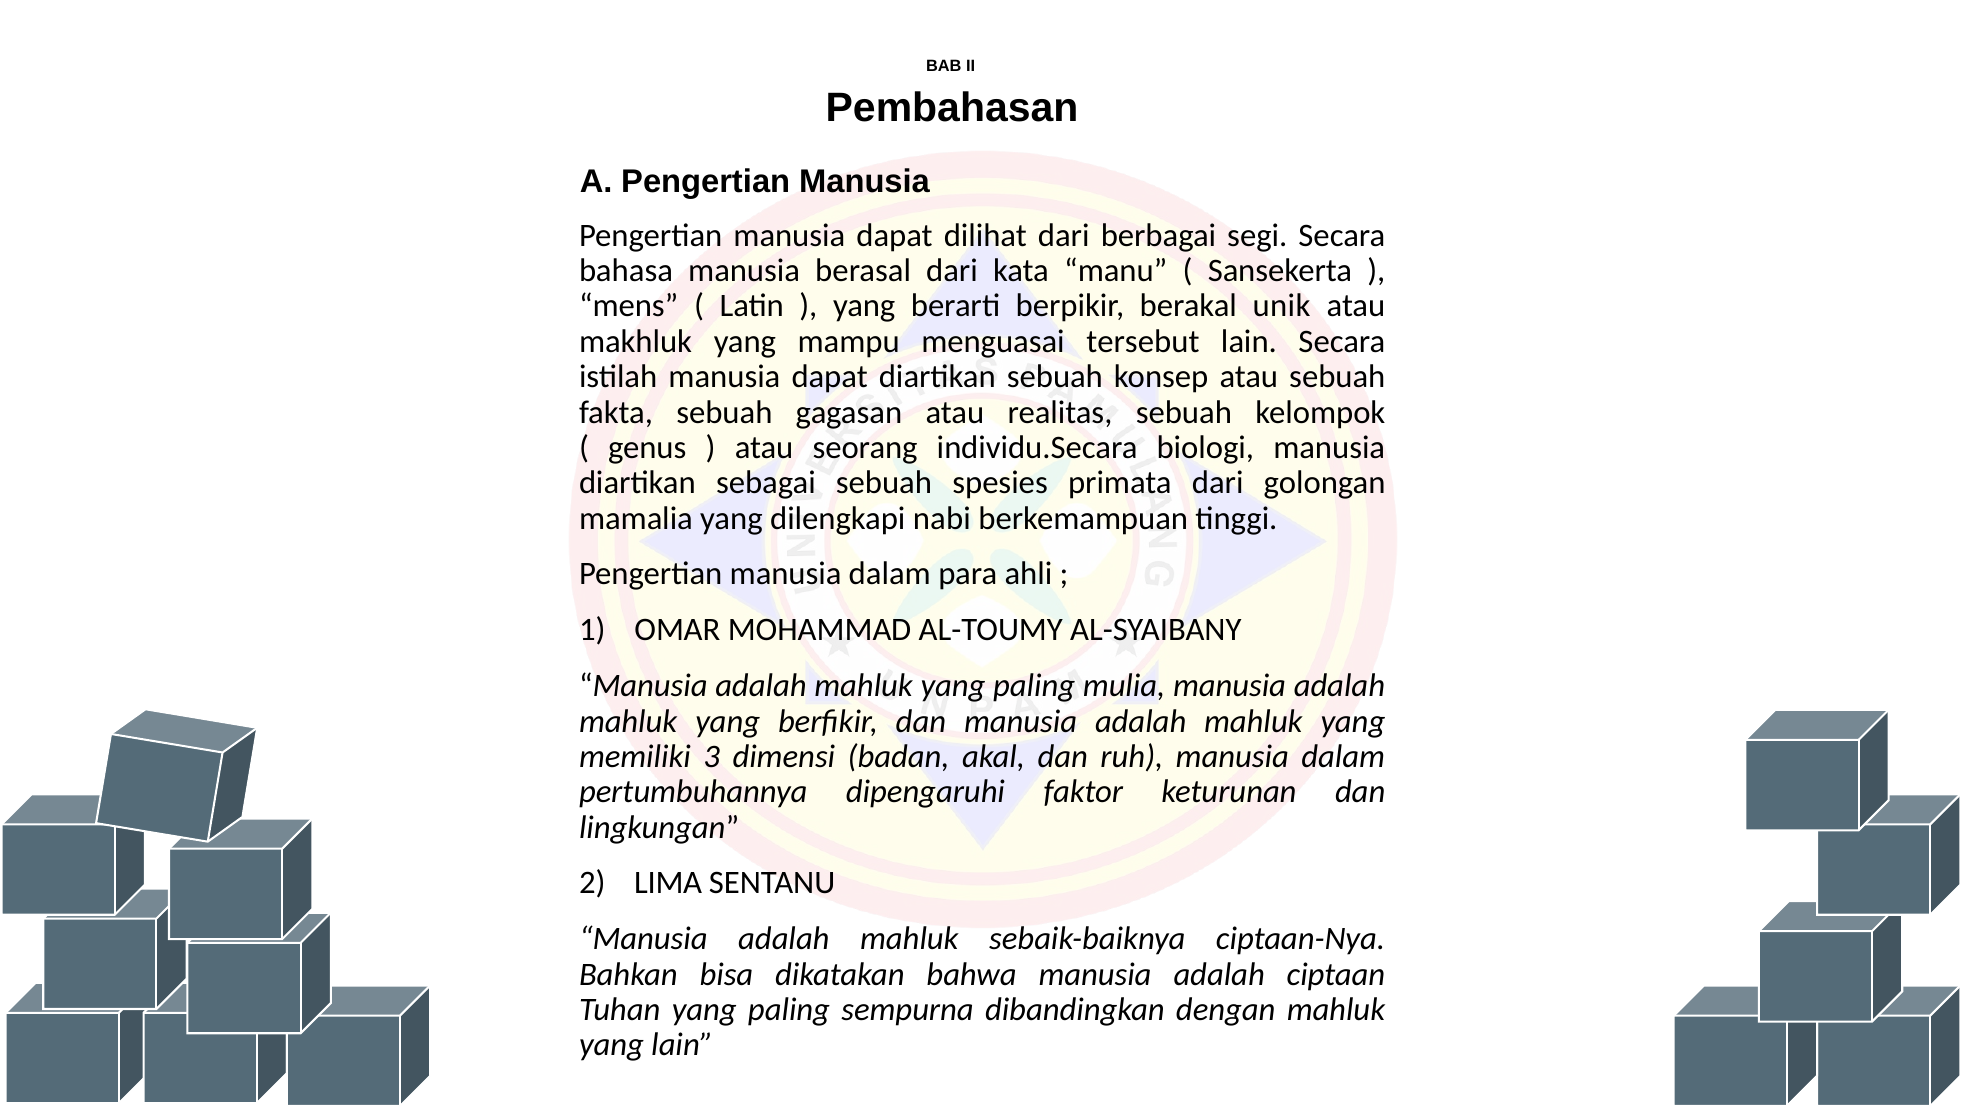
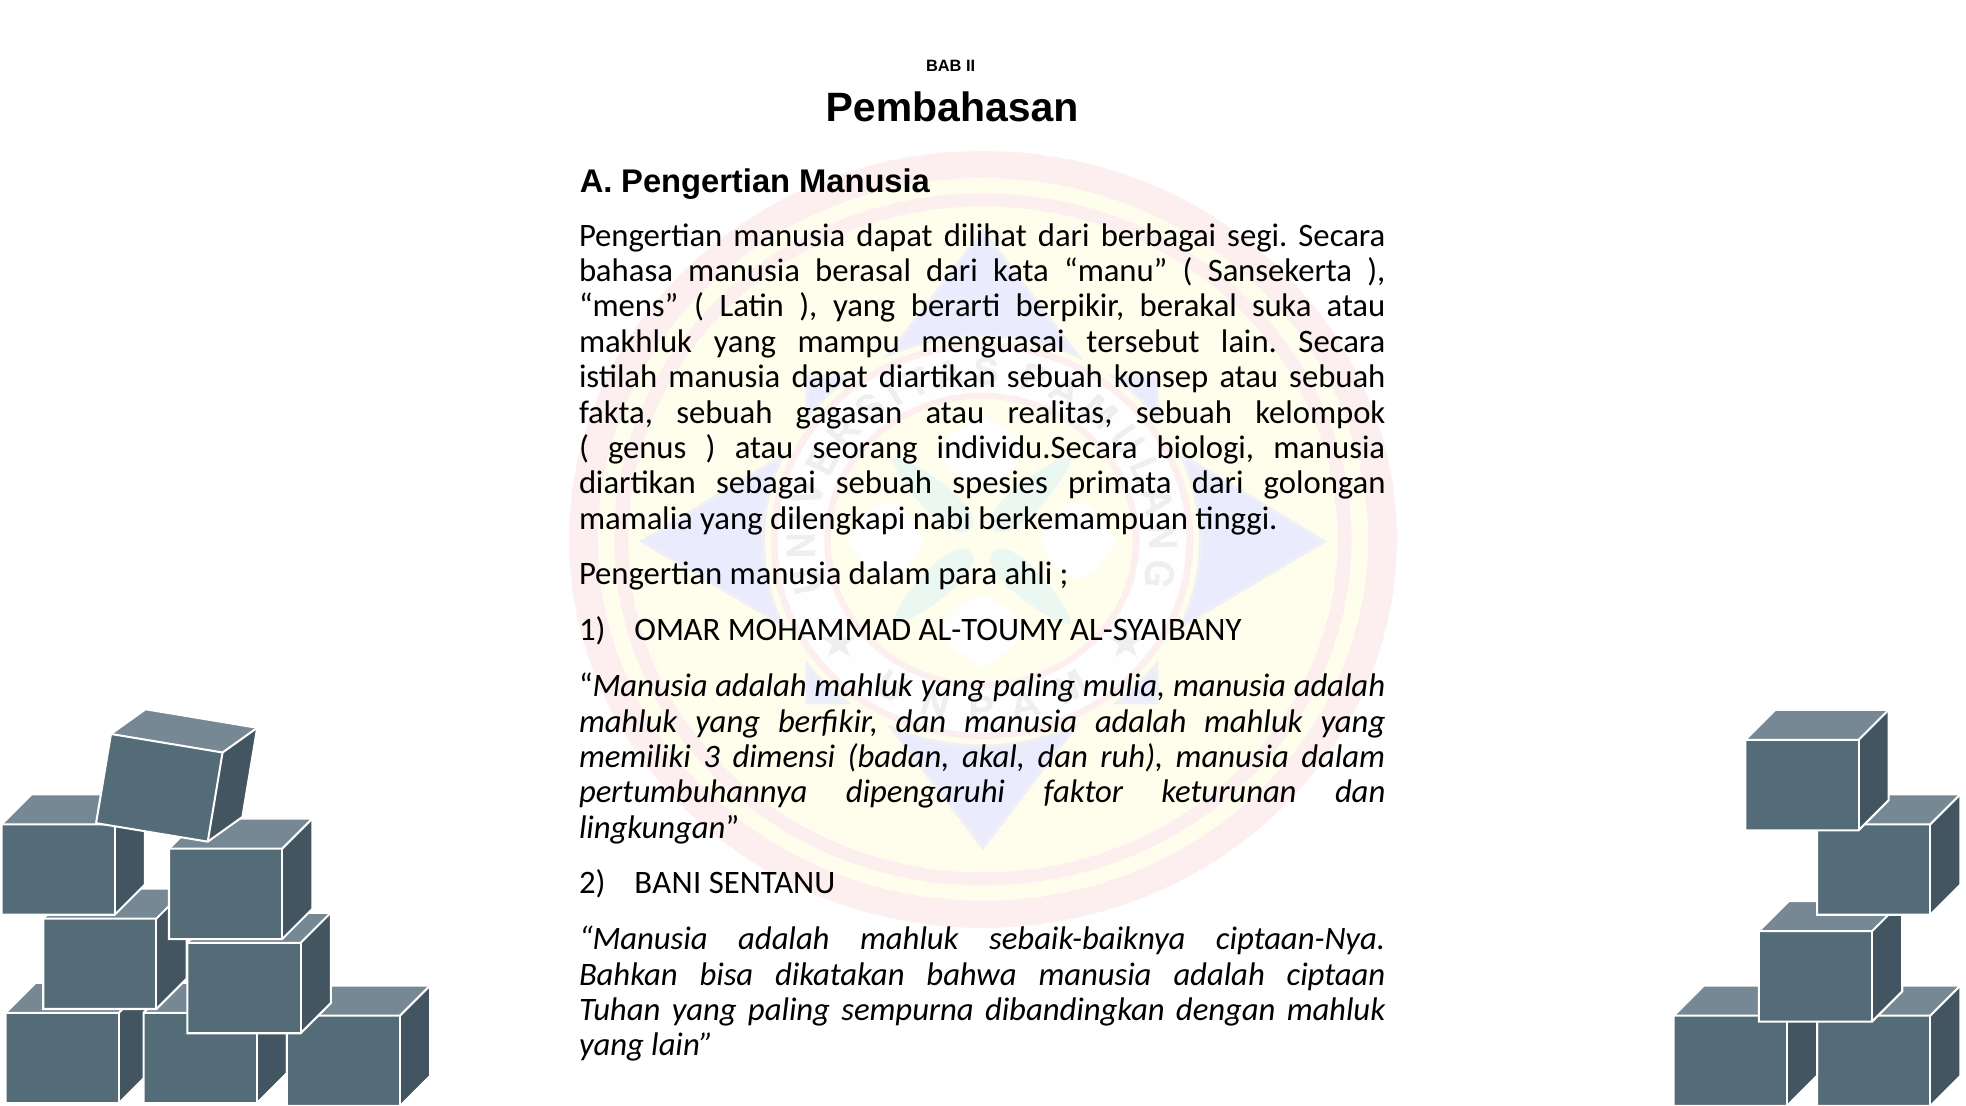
unik: unik -> suka
LIMA: LIMA -> BANI
